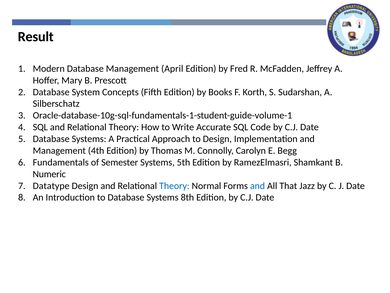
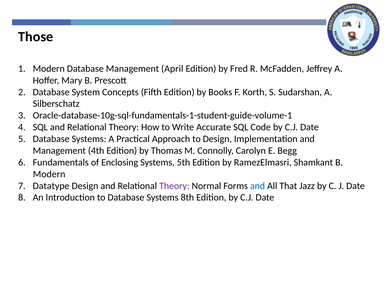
Result: Result -> Those
Semester: Semester -> Enclosing
Numeric at (49, 174): Numeric -> Modern
Theory at (174, 185) colour: blue -> purple
